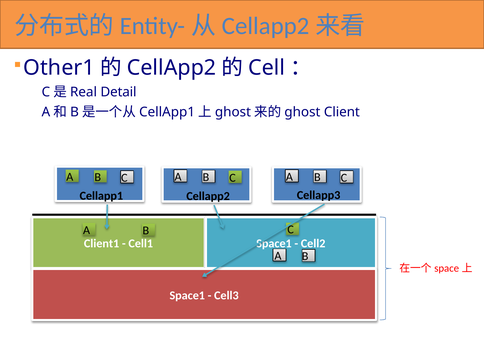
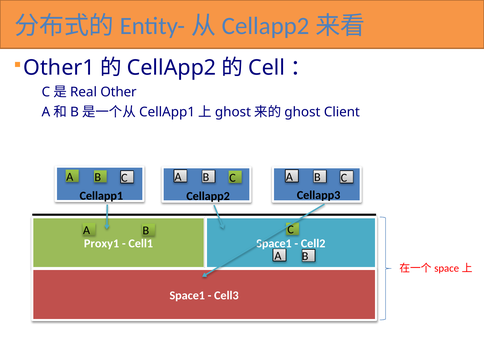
Detail: Detail -> Other
Client1: Client1 -> Proxy1
